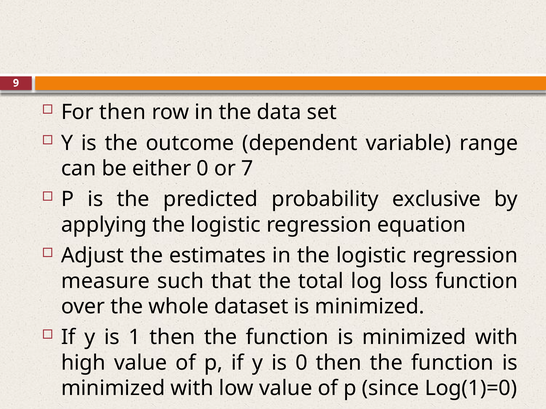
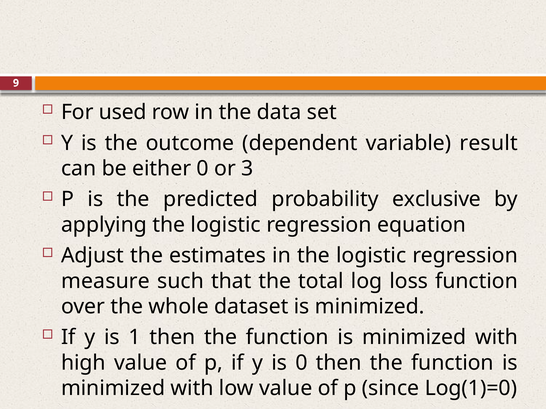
For then: then -> used
range: range -> result
7: 7 -> 3
